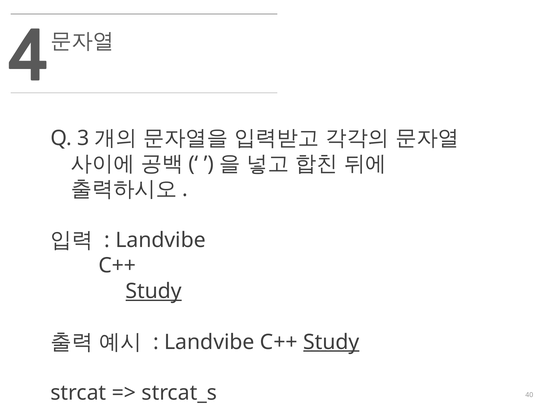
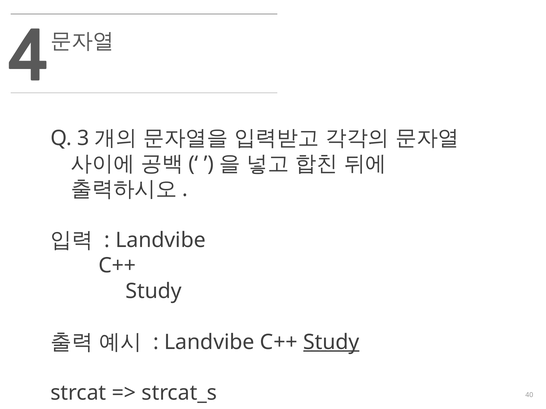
Study at (154, 291) underline: present -> none
